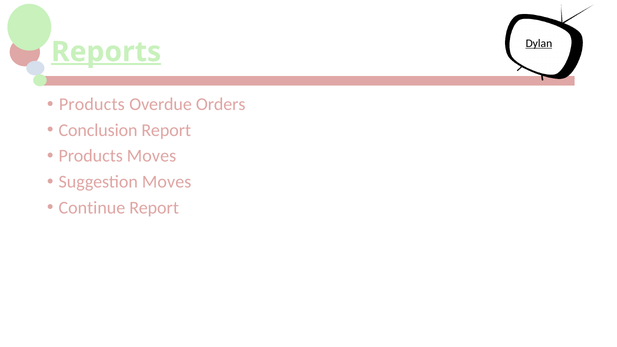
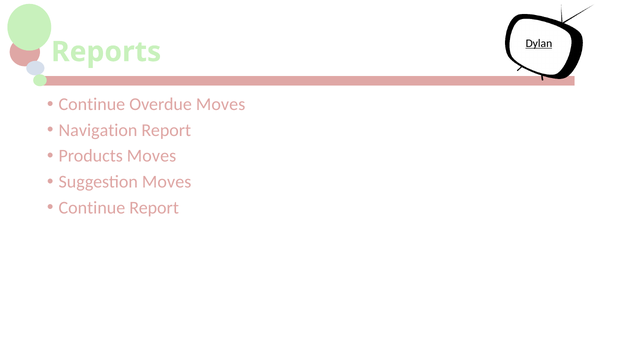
Reports underline: present -> none
Products at (92, 104): Products -> Continue
Overdue Orders: Orders -> Moves
Conclusion: Conclusion -> Navigation
